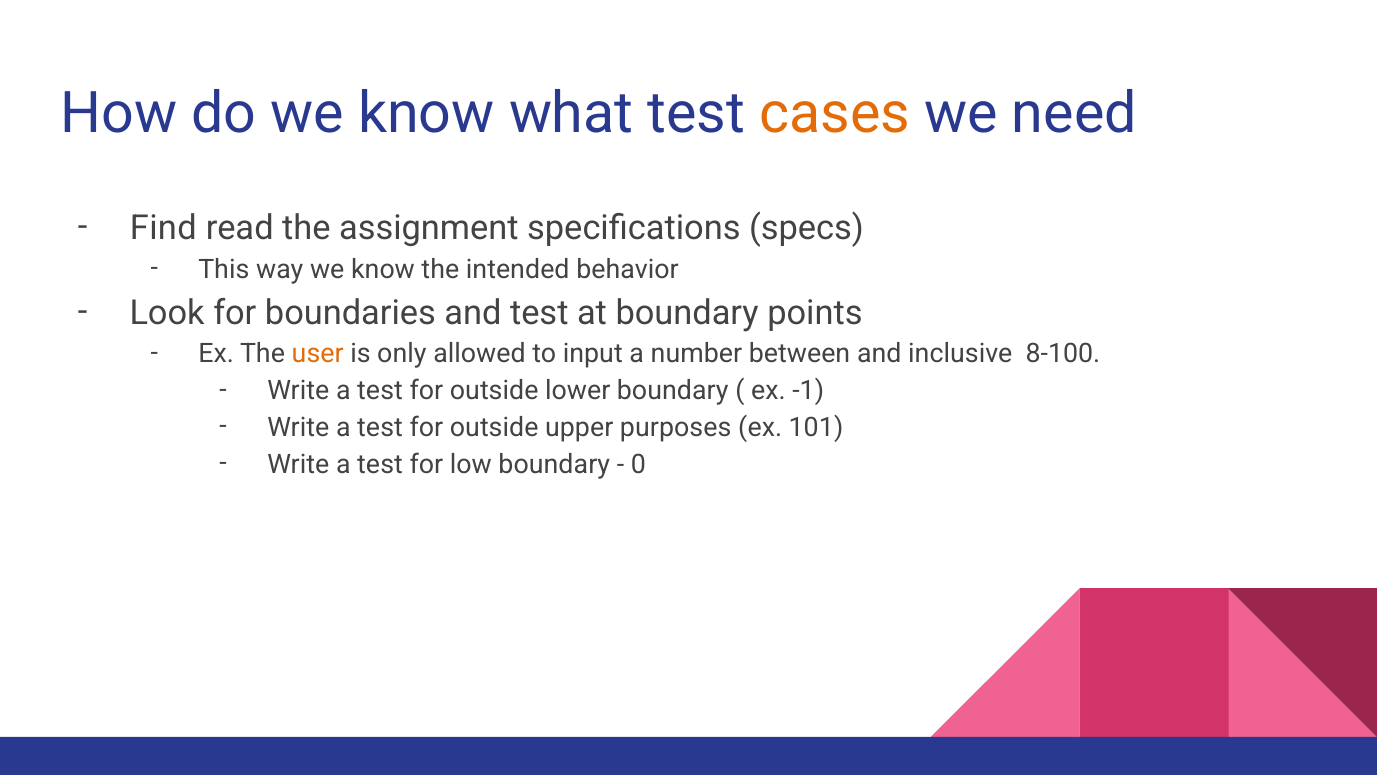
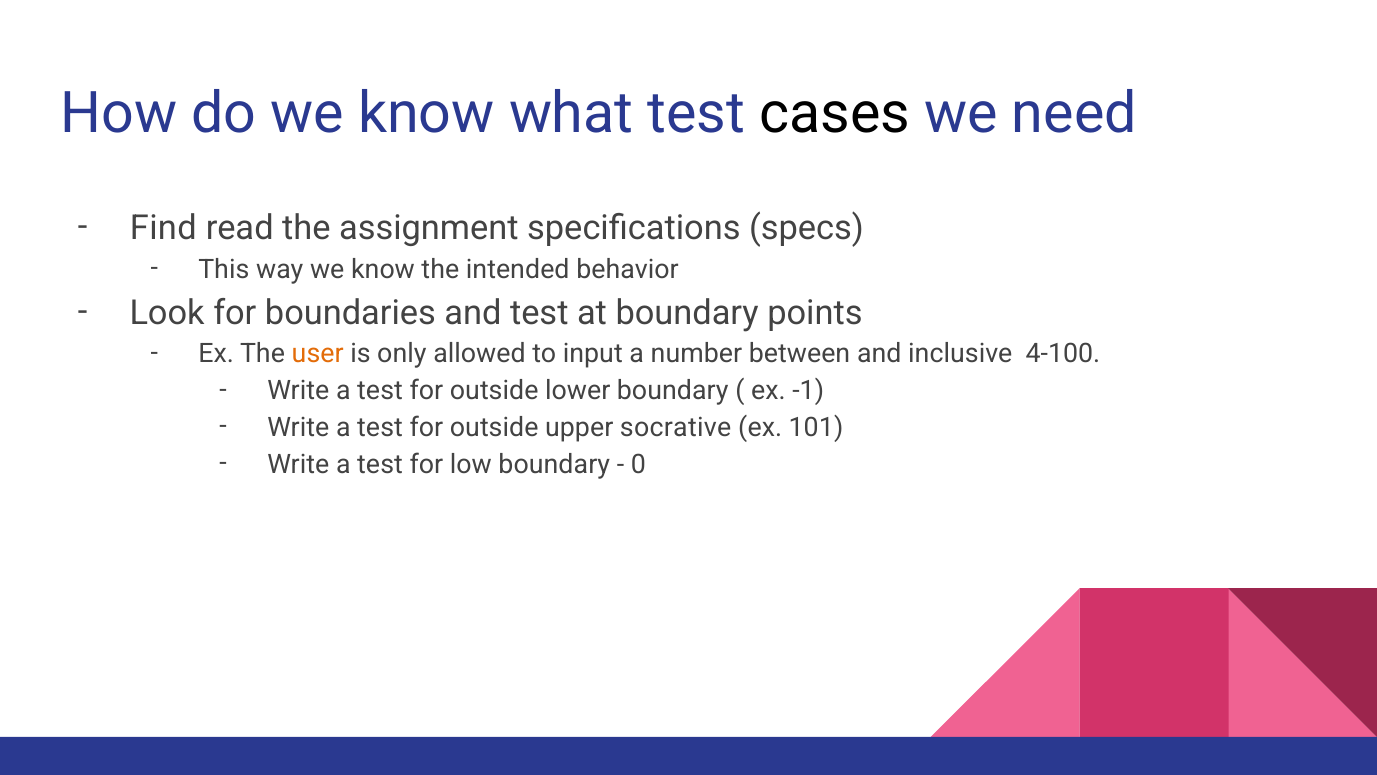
cases colour: orange -> black
8-100: 8-100 -> 4-100
purposes: purposes -> socrative
